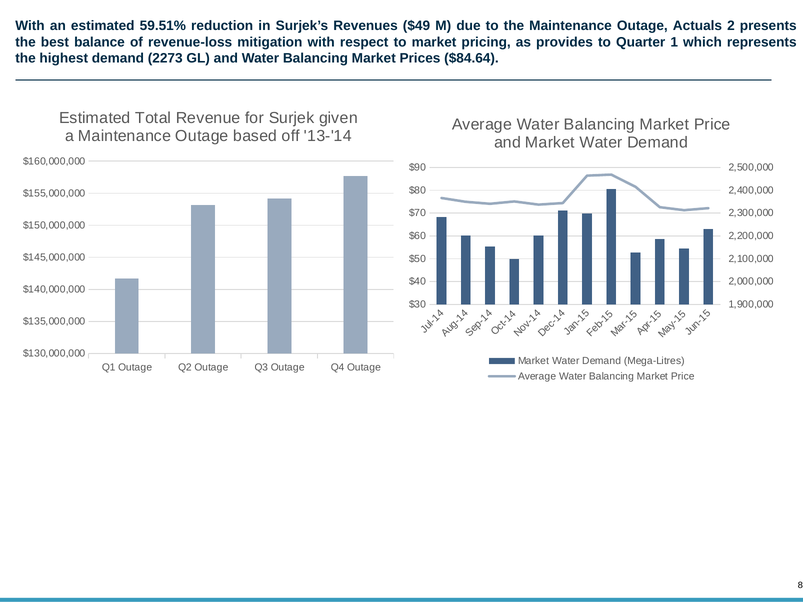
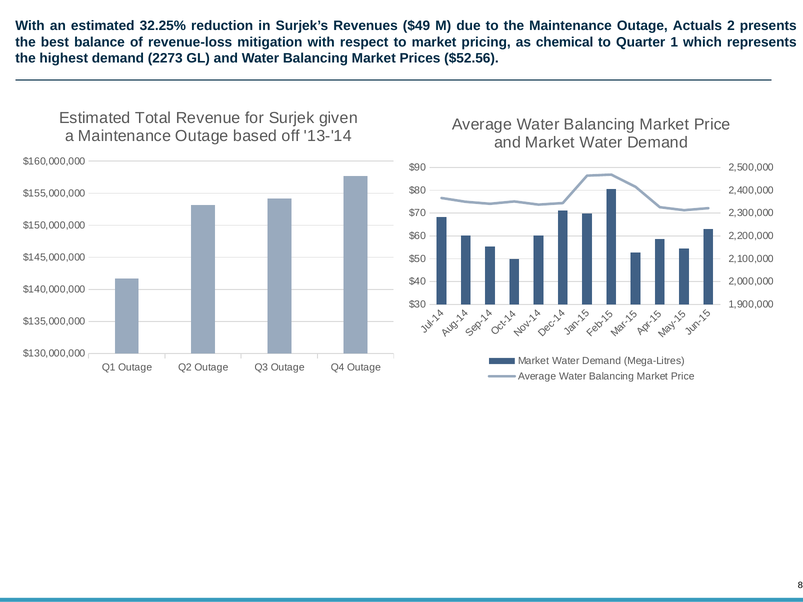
59.51%: 59.51% -> 32.25%
provides: provides -> chemical
$84.64: $84.64 -> $52.56
